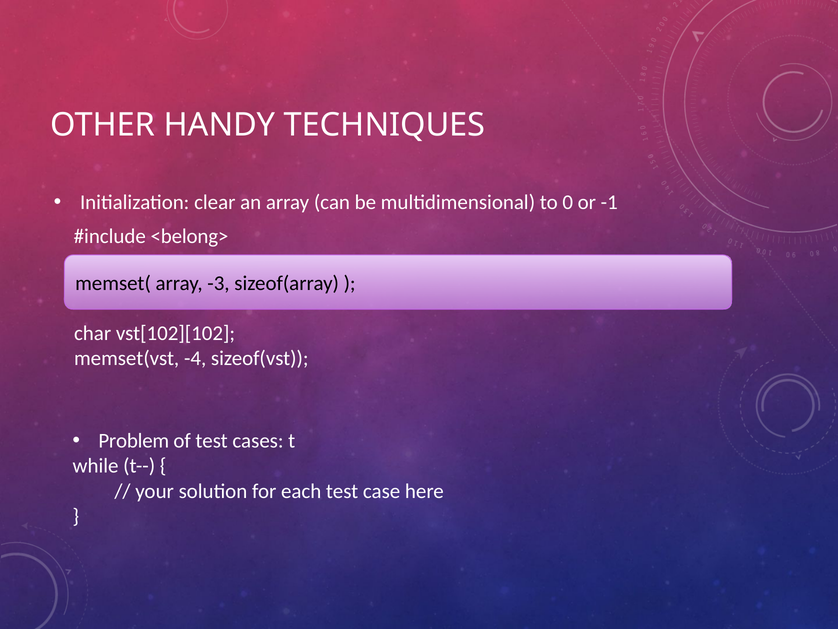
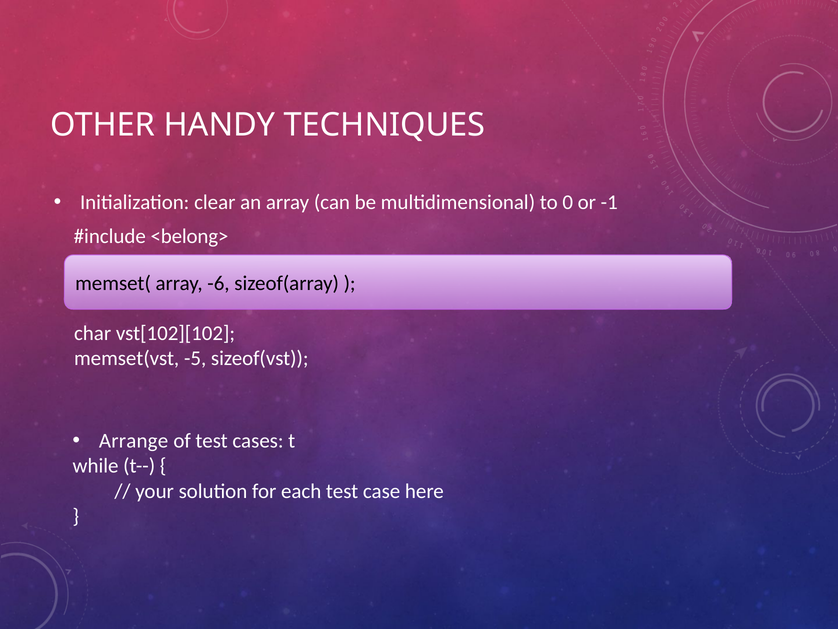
-3: -3 -> -6
-4: -4 -> -5
Problem: Problem -> Arrange
